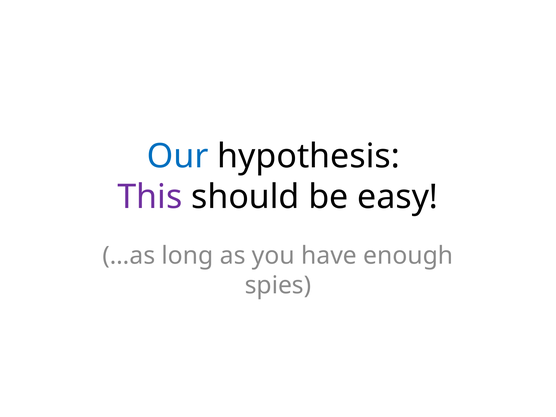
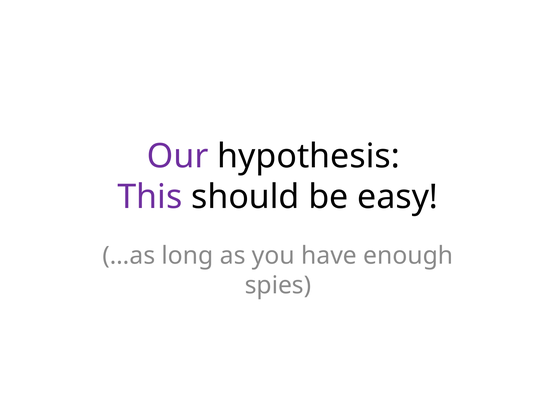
Our colour: blue -> purple
